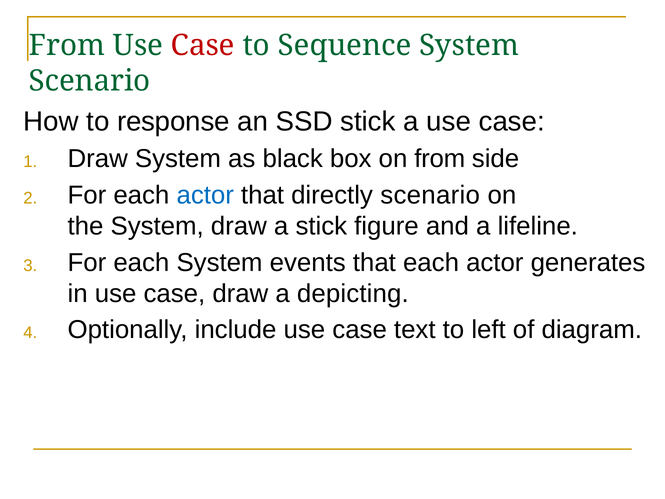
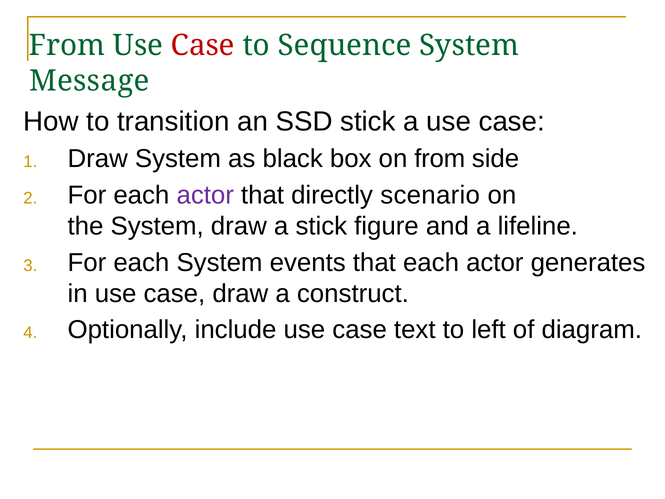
Scenario at (90, 81): Scenario -> Message
response: response -> transition
actor at (205, 195) colour: blue -> purple
depicting: depicting -> construct
